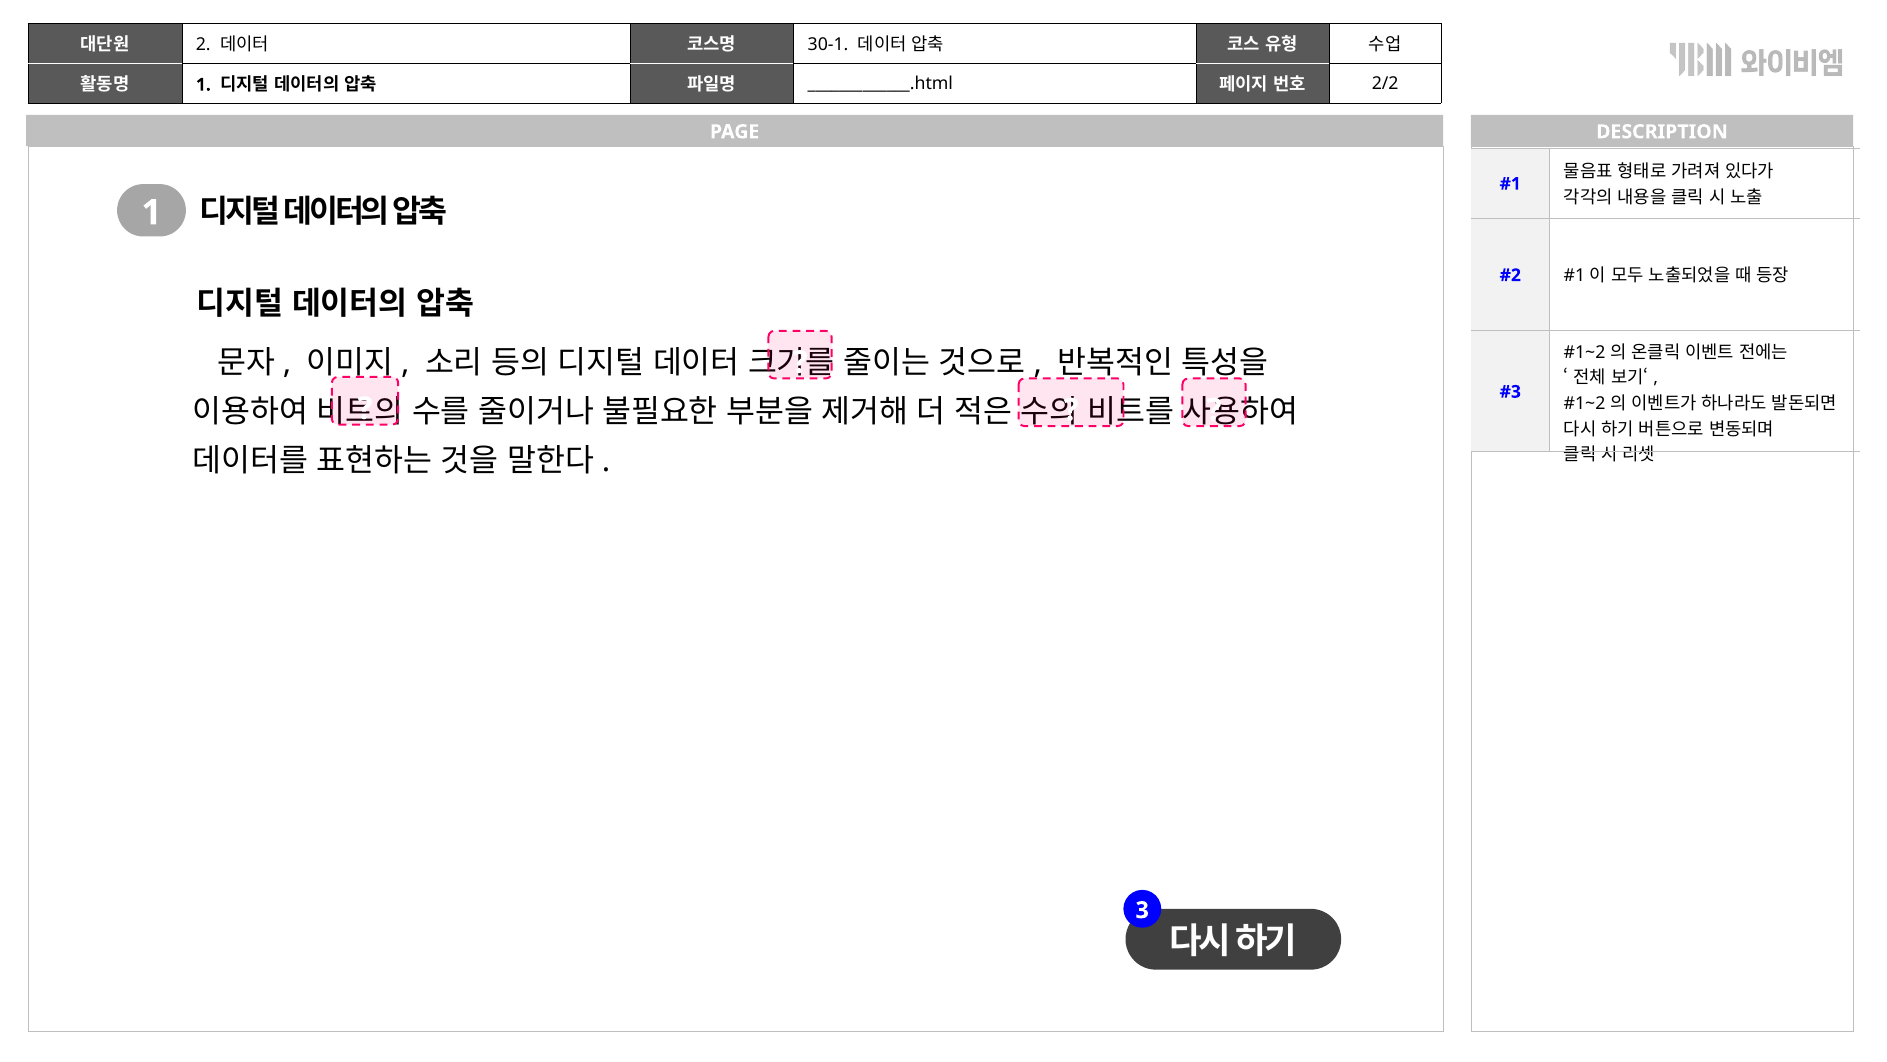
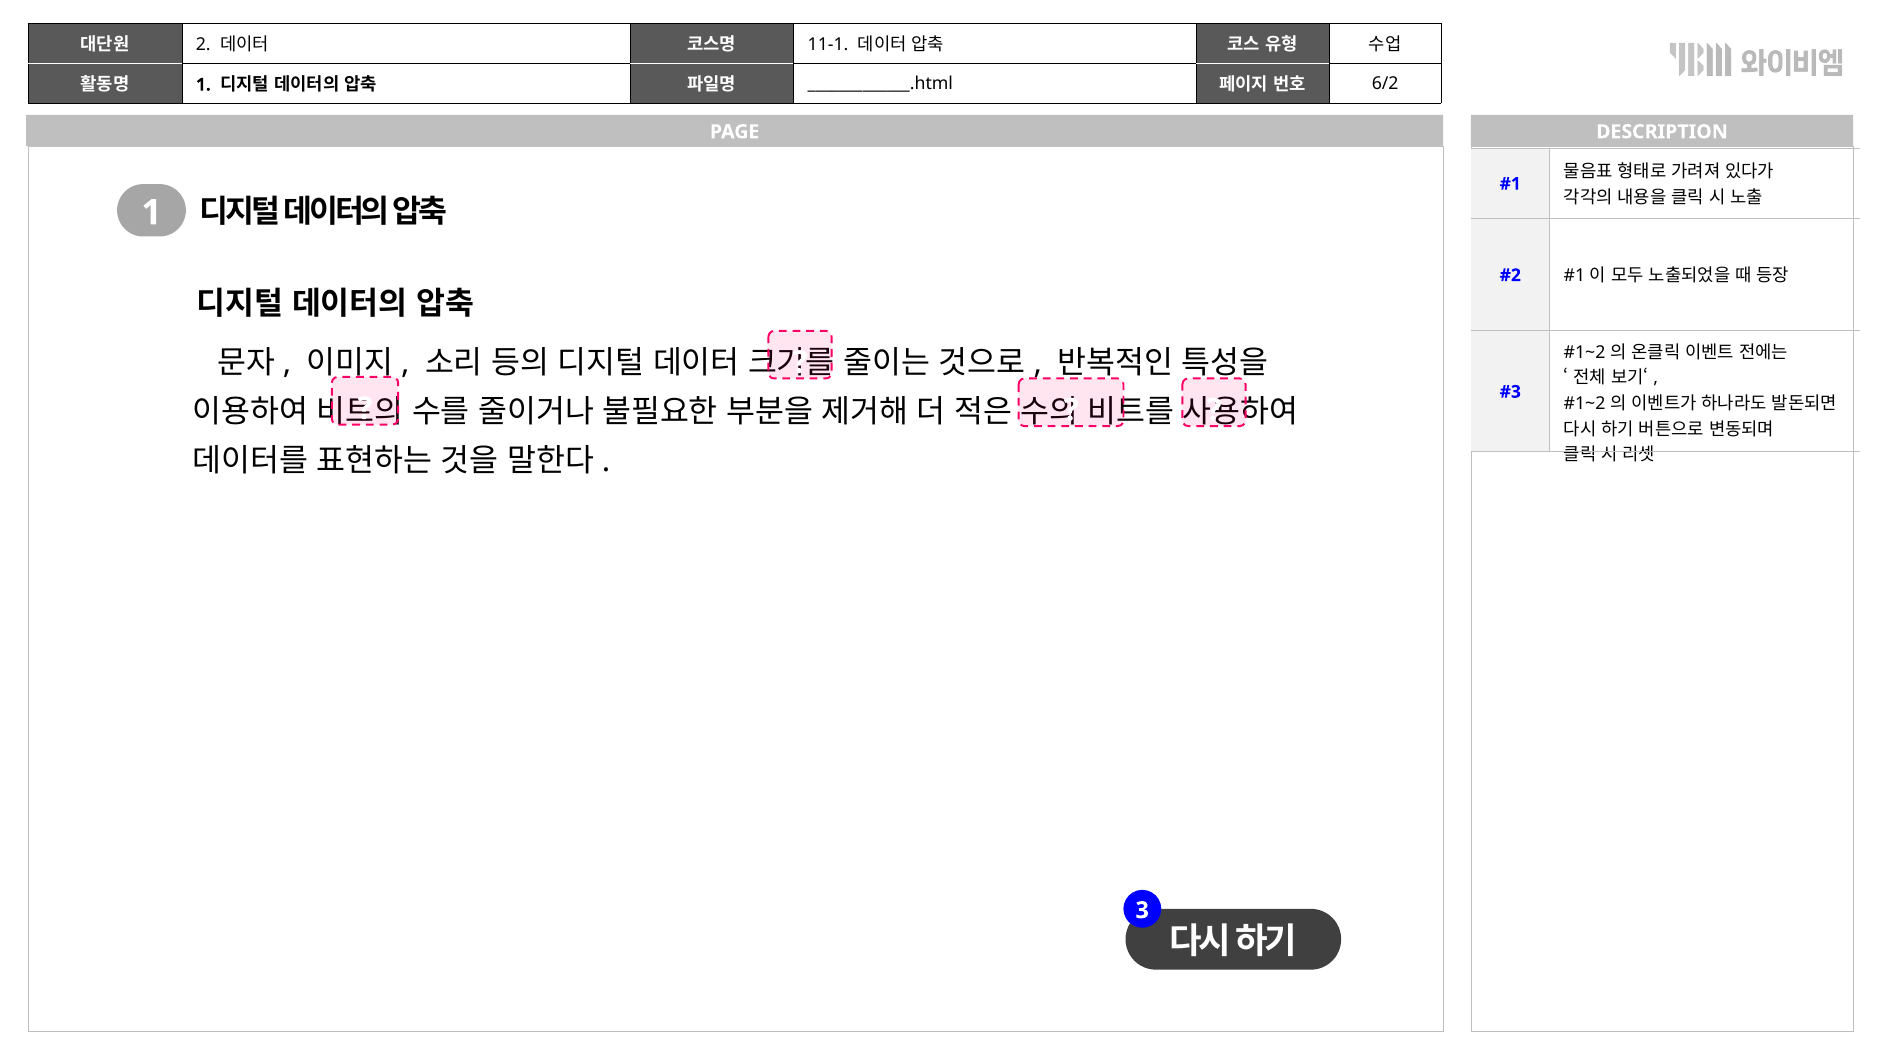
30-1: 30-1 -> 11-1
2/2: 2/2 -> 6/2
